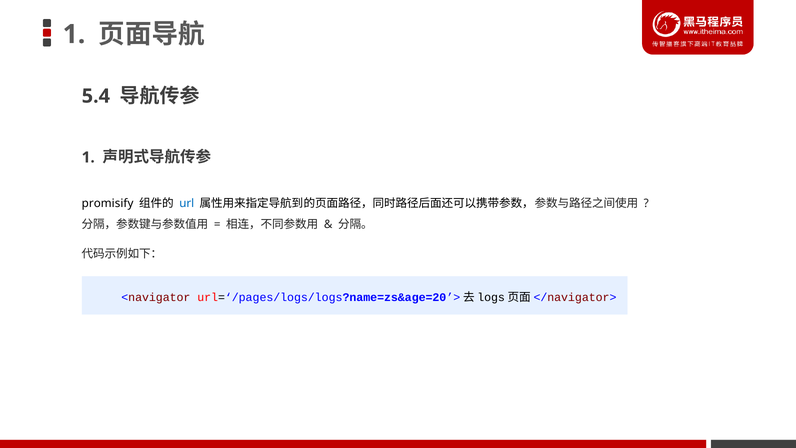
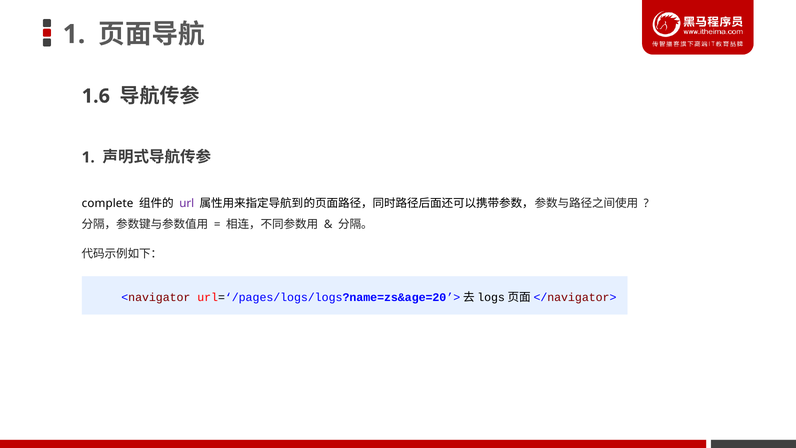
5.4: 5.4 -> 1.6
promisify: promisify -> complete
url colour: blue -> purple
